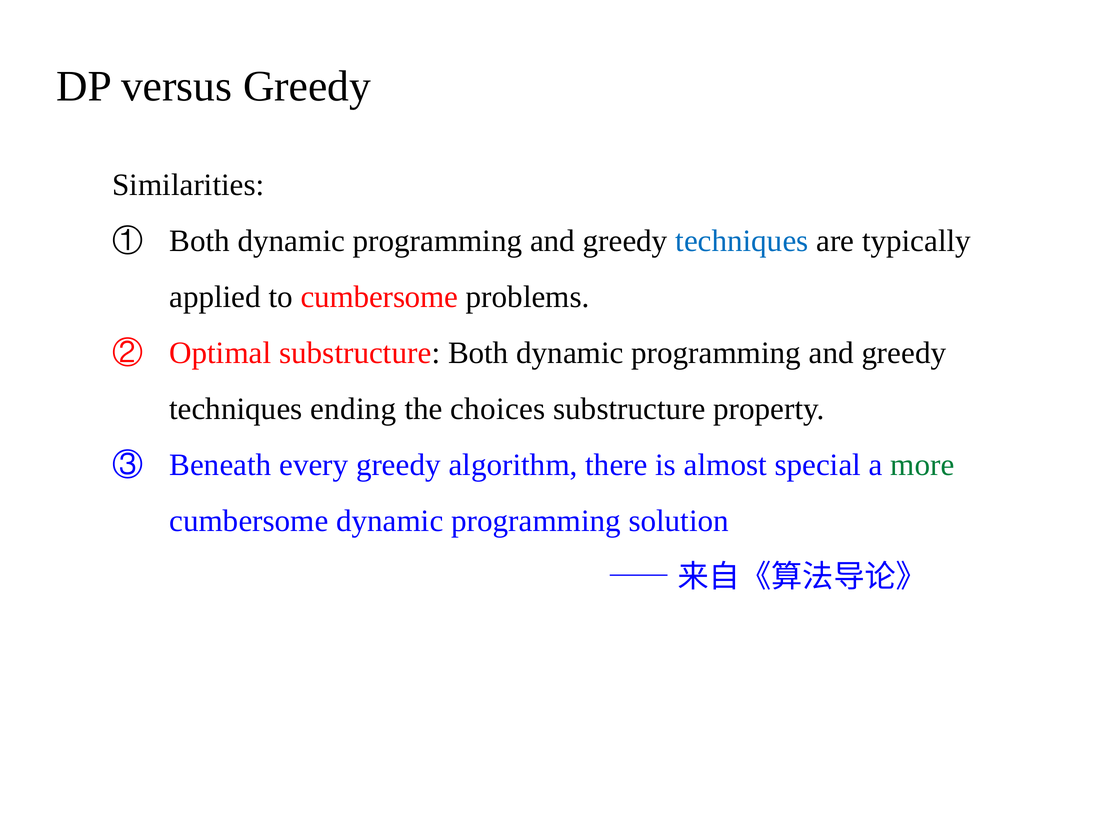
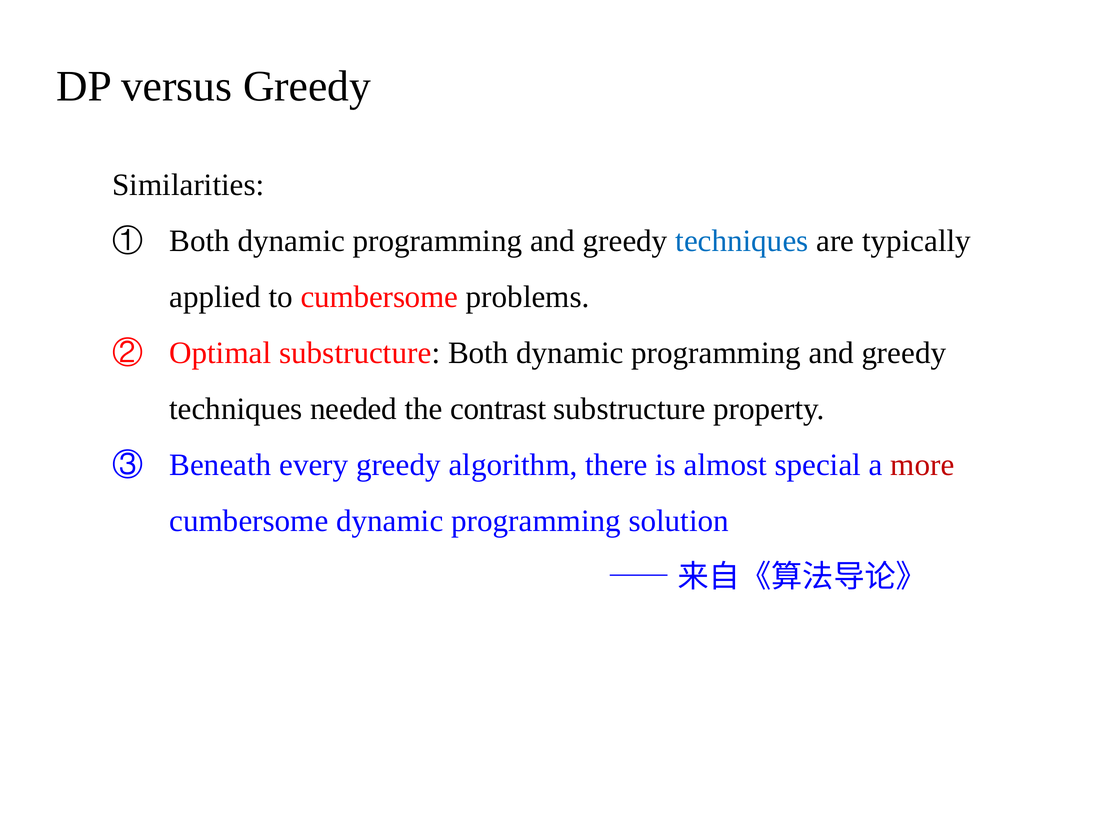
ending: ending -> needed
choices: choices -> contrast
more colour: green -> red
